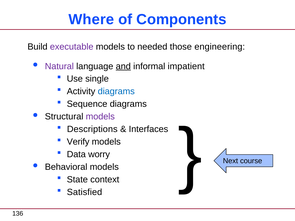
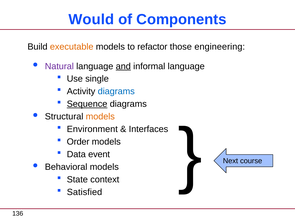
Where: Where -> Would
executable colour: purple -> orange
needed: needed -> refactor
informal impatient: impatient -> language
Sequence underline: none -> present
models at (100, 117) colour: purple -> orange
Descriptions: Descriptions -> Environment
Verify: Verify -> Order
worry: worry -> event
